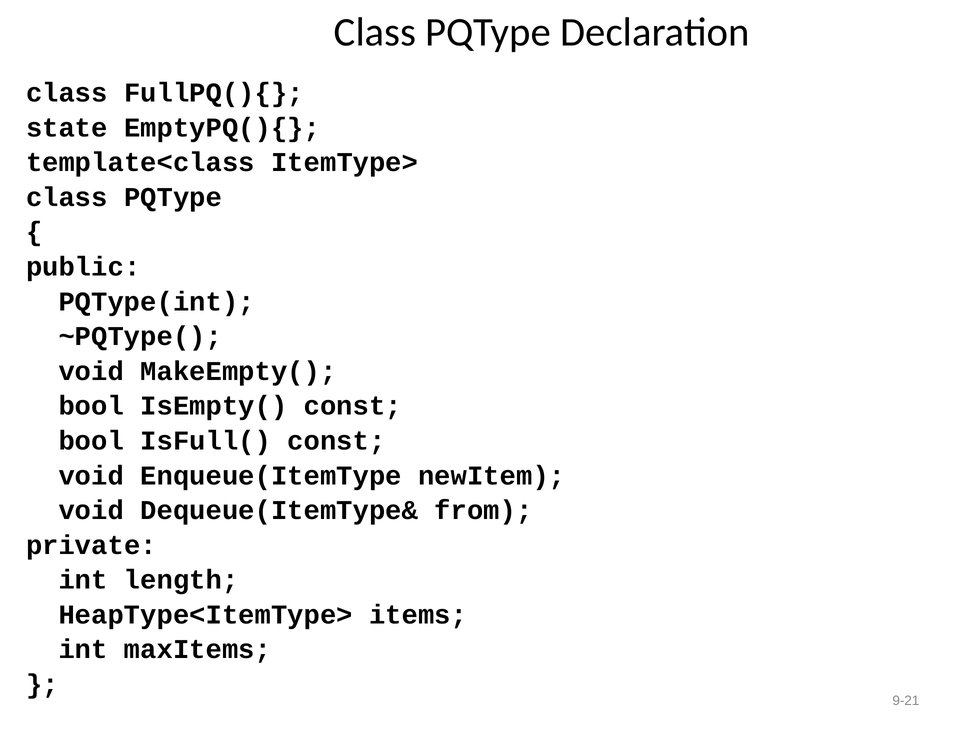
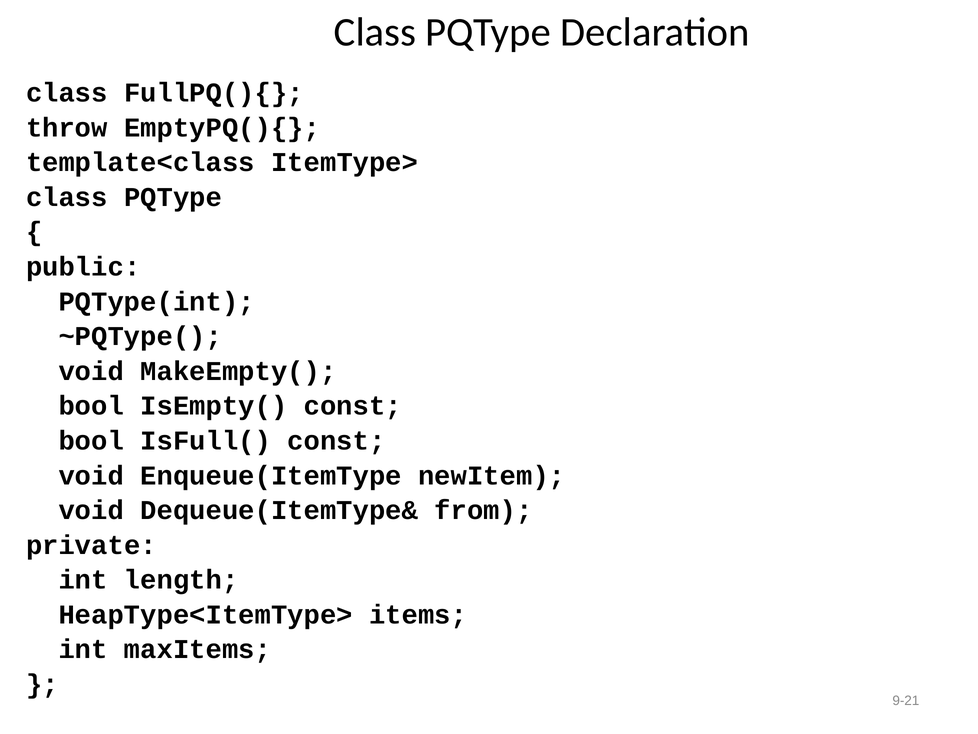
state: state -> throw
